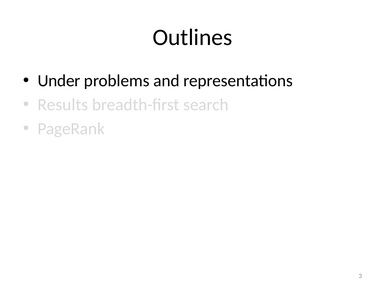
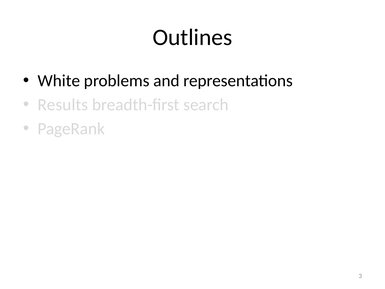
Under: Under -> White
